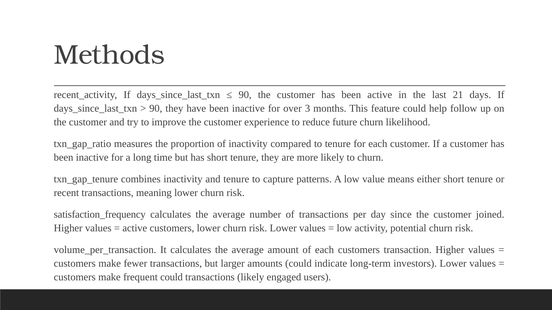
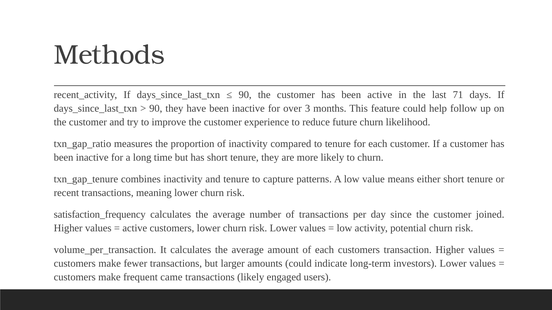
21: 21 -> 71
frequent could: could -> came
